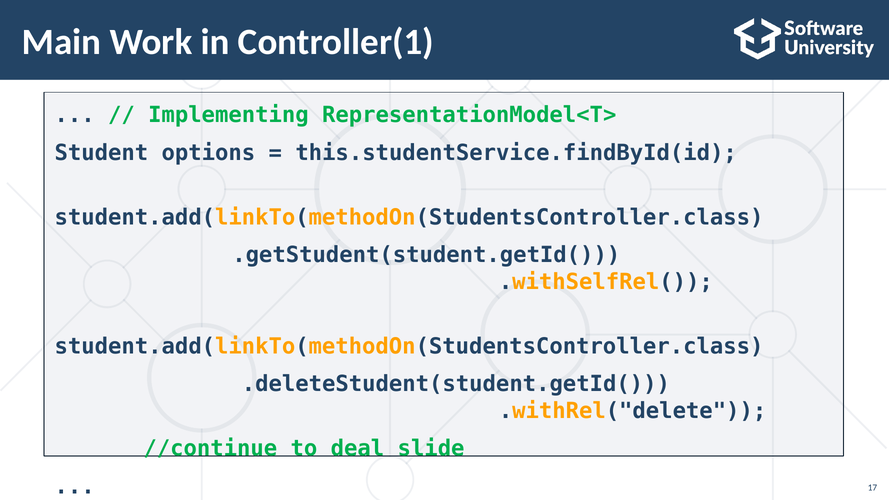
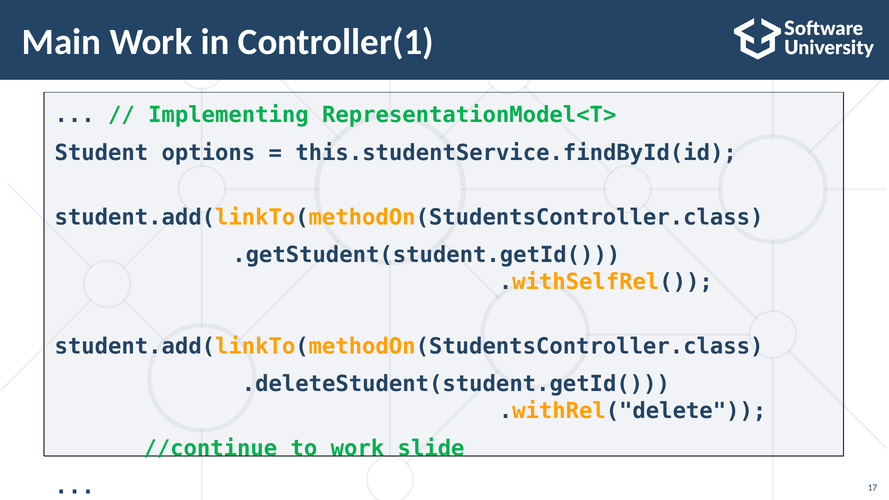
to deal: deal -> work
